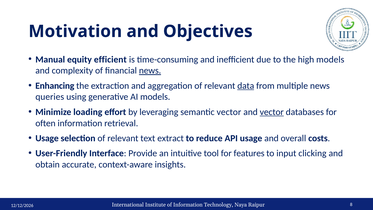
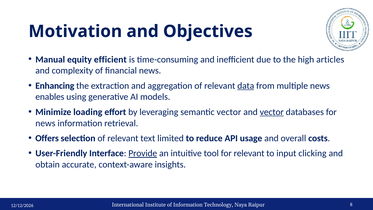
high models: models -> articles
news at (150, 71) underline: present -> none
queries: queries -> enables
often at (45, 123): often -> news
Usage at (47, 138): Usage -> Offers
extract: extract -> limited
Provide underline: none -> present
for features: features -> relevant
